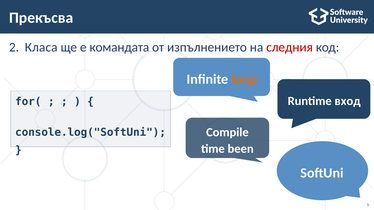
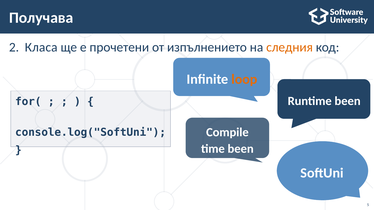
Прекъсва: Прекъсва -> Получава
командата: командата -> прочетени
следния colour: red -> orange
Runtime вход: вход -> been
